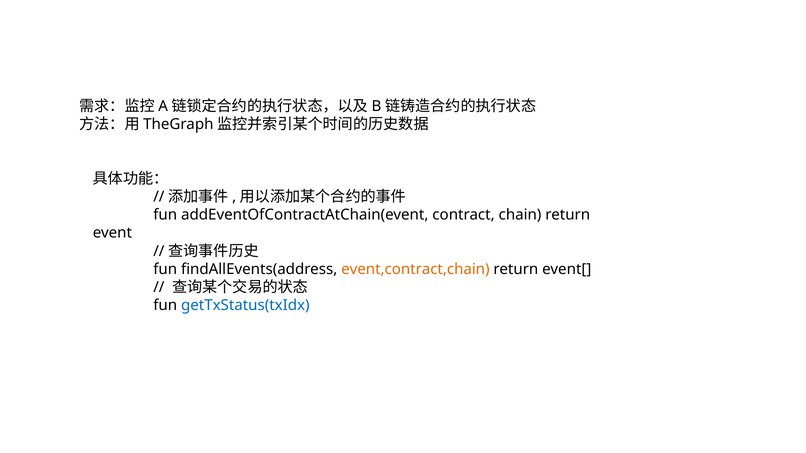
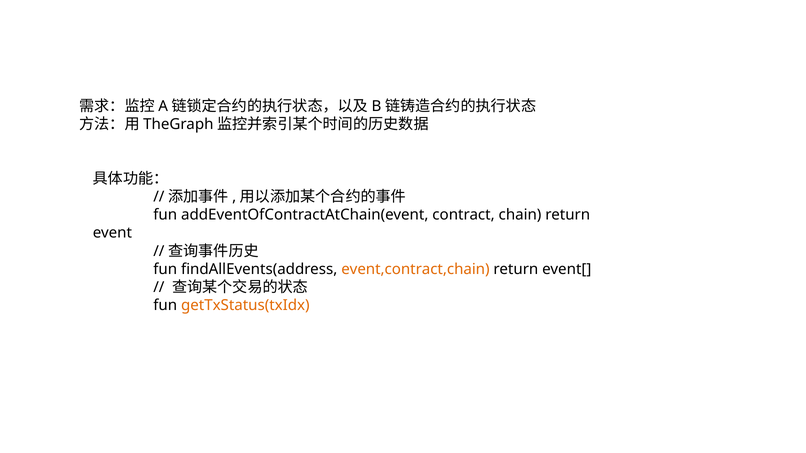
getTxStatus(txIdx colour: blue -> orange
